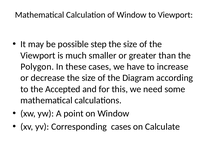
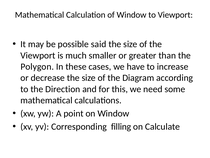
step: step -> said
Accepted: Accepted -> Direction
Corresponding cases: cases -> filling
